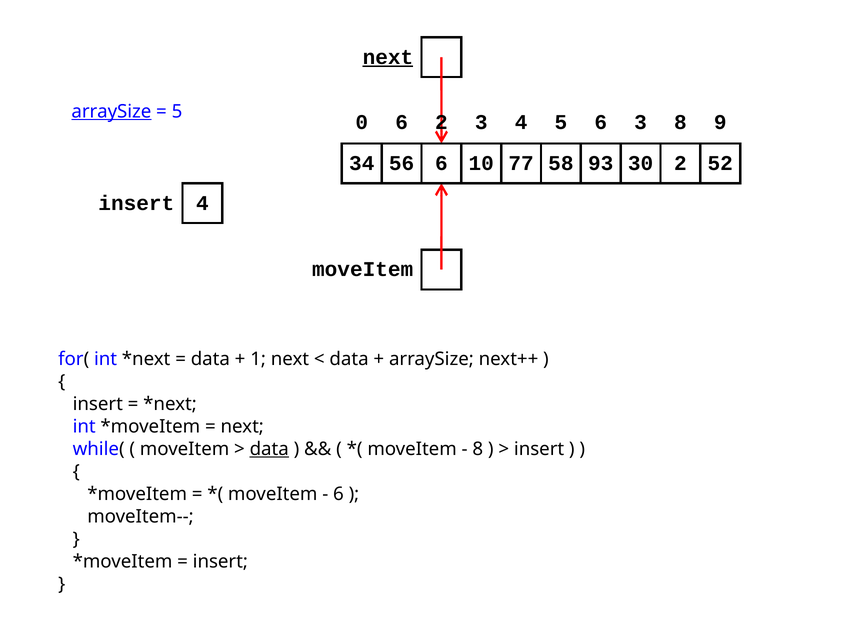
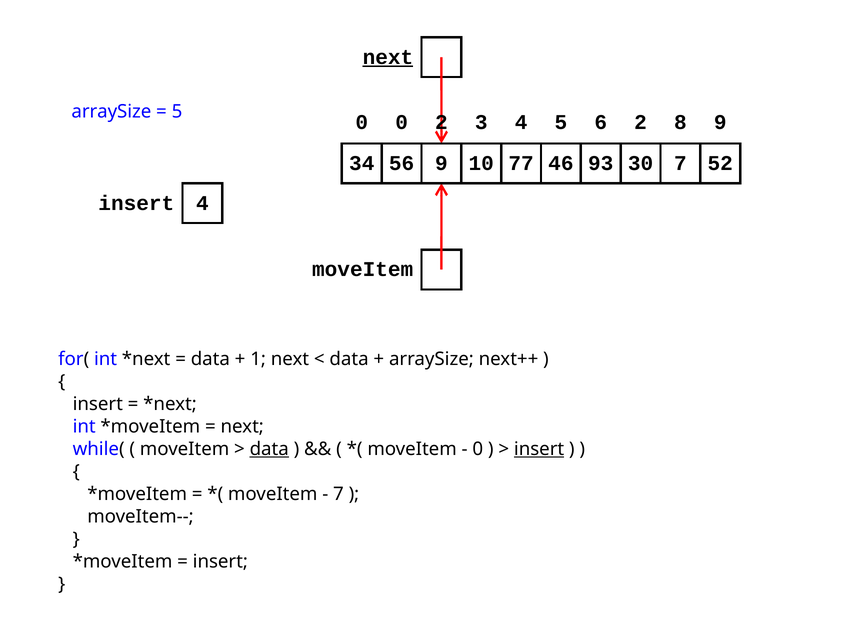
arraySize at (111, 112) underline: present -> none
0 6: 6 -> 0
6 3: 3 -> 2
56 6: 6 -> 9
58: 58 -> 46
30 2: 2 -> 7
8 at (478, 449): 8 -> 0
insert at (539, 449) underline: none -> present
6 at (338, 494): 6 -> 7
